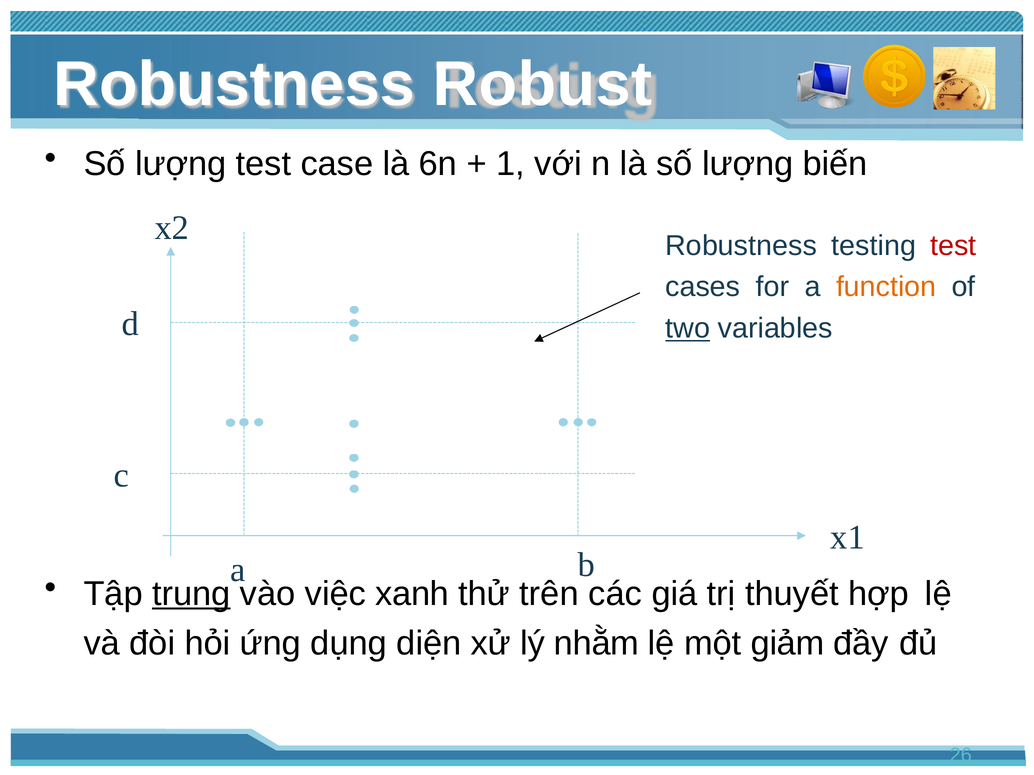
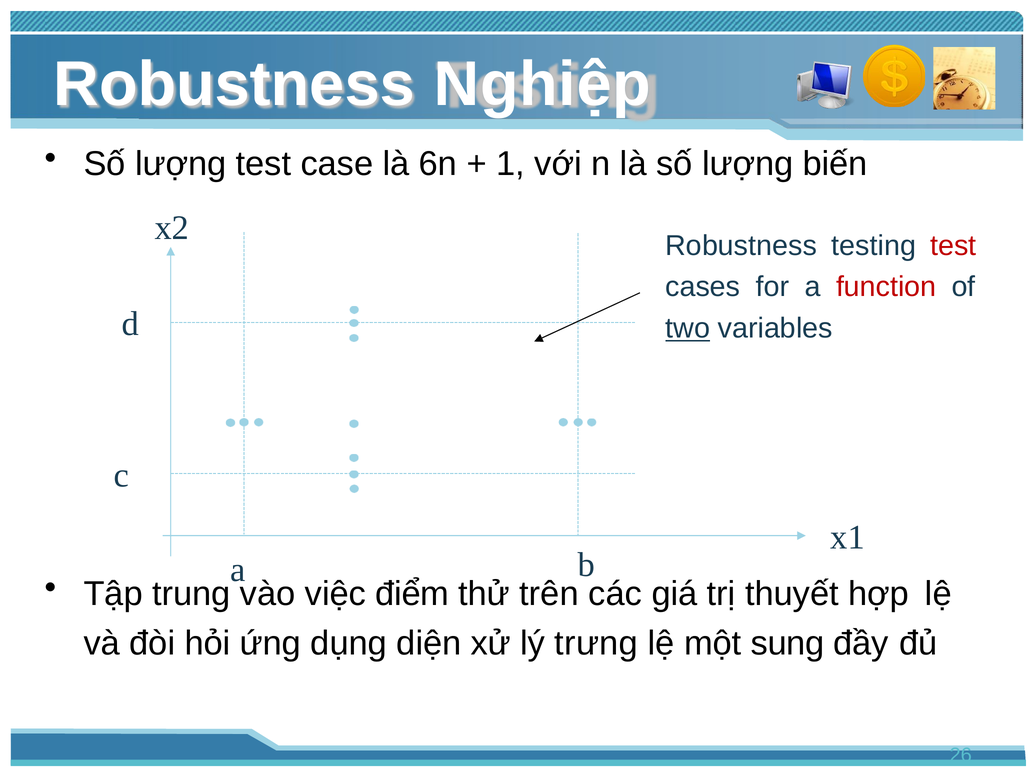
Robust: Robust -> Nghiệp
function colour: orange -> red
trung underline: present -> none
xanh: xanh -> điểm
nhằm: nhằm -> trưng
giảm: giảm -> sung
